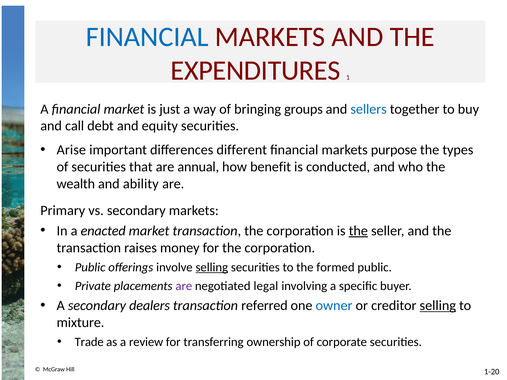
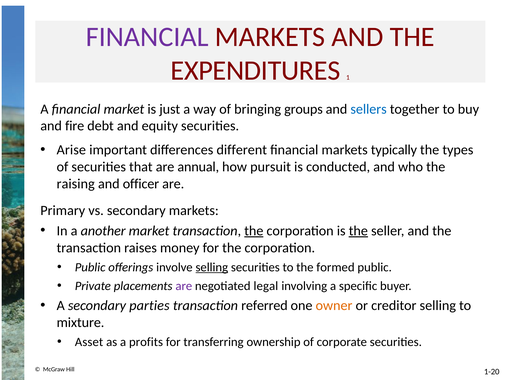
FINANCIAL at (147, 37) colour: blue -> purple
call: call -> fire
purpose: purpose -> typically
benefit: benefit -> pursuit
wealth: wealth -> raising
ability: ability -> officer
enacted: enacted -> another
the at (254, 231) underline: none -> present
dealers: dealers -> parties
owner colour: blue -> orange
selling at (438, 306) underline: present -> none
Trade: Trade -> Asset
review: review -> profits
